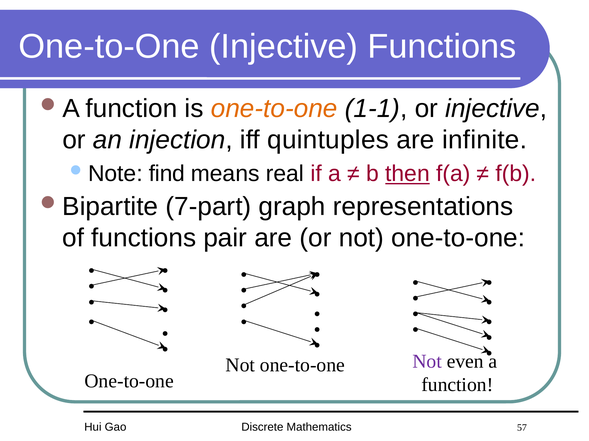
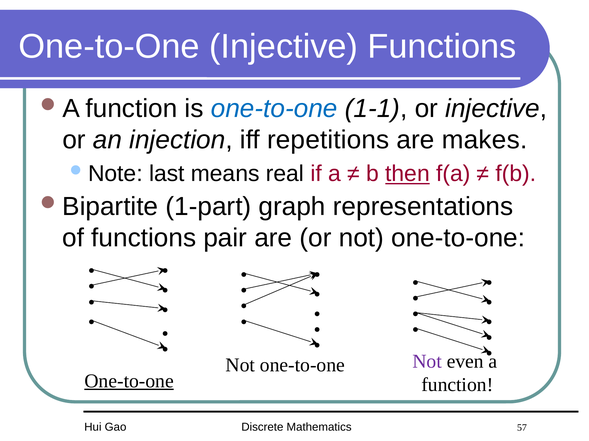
one-to-one at (274, 109) colour: orange -> blue
quintuples: quintuples -> repetitions
infinite: infinite -> makes
find: find -> last
7-part: 7-part -> 1-part
One-to-one at (129, 382) underline: none -> present
